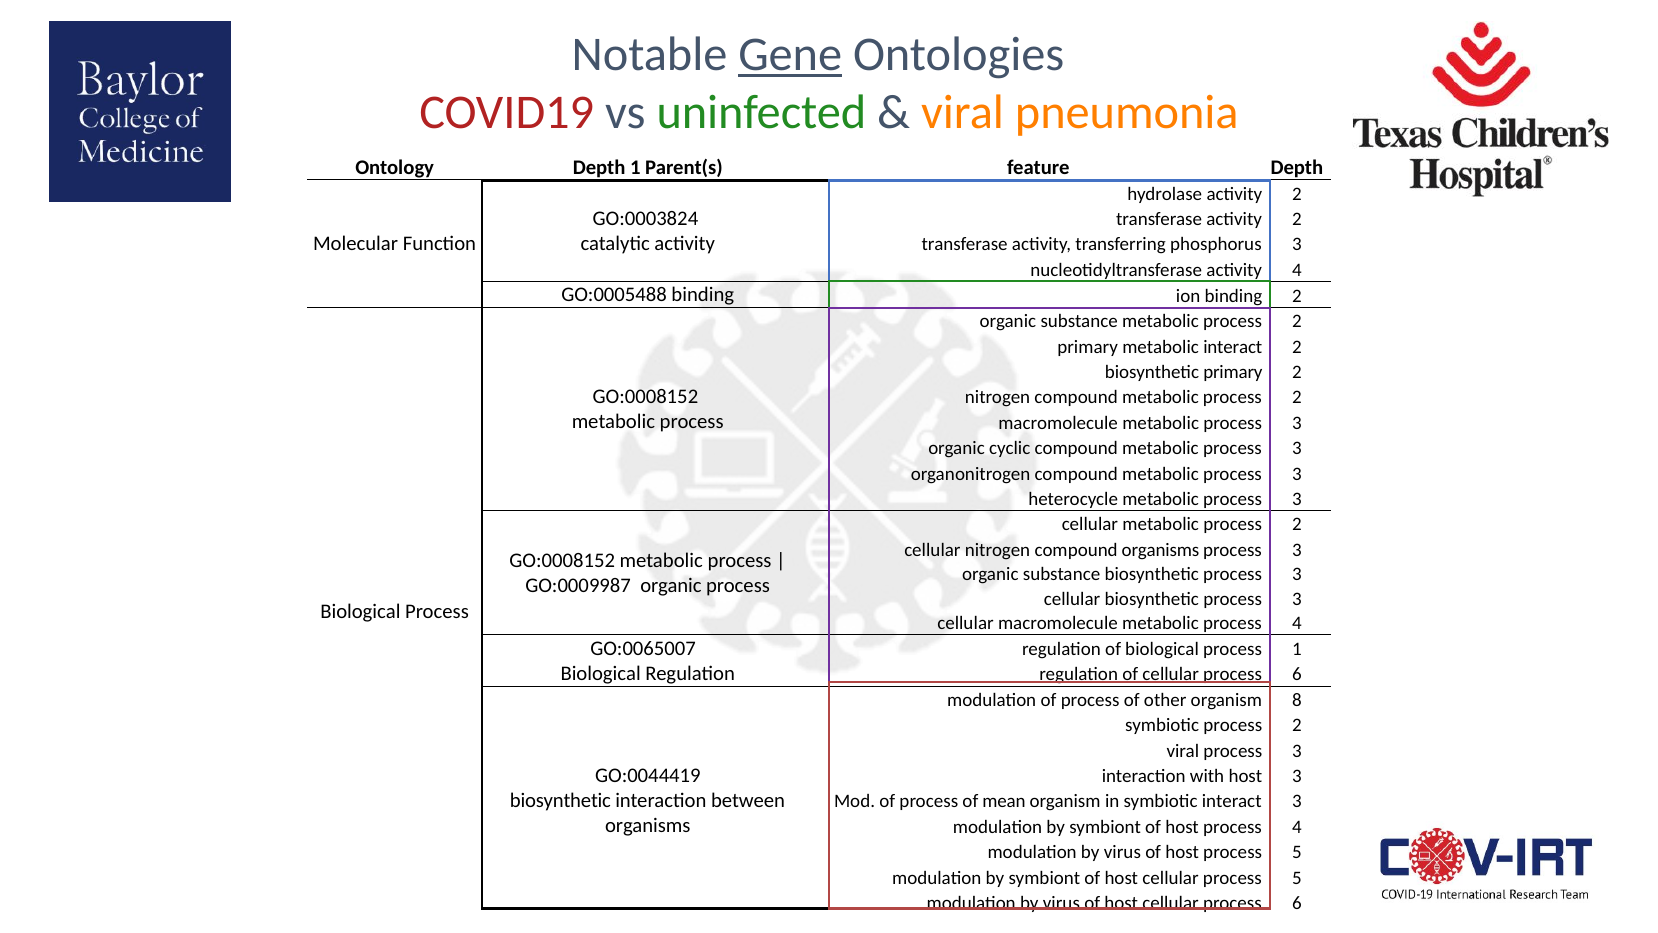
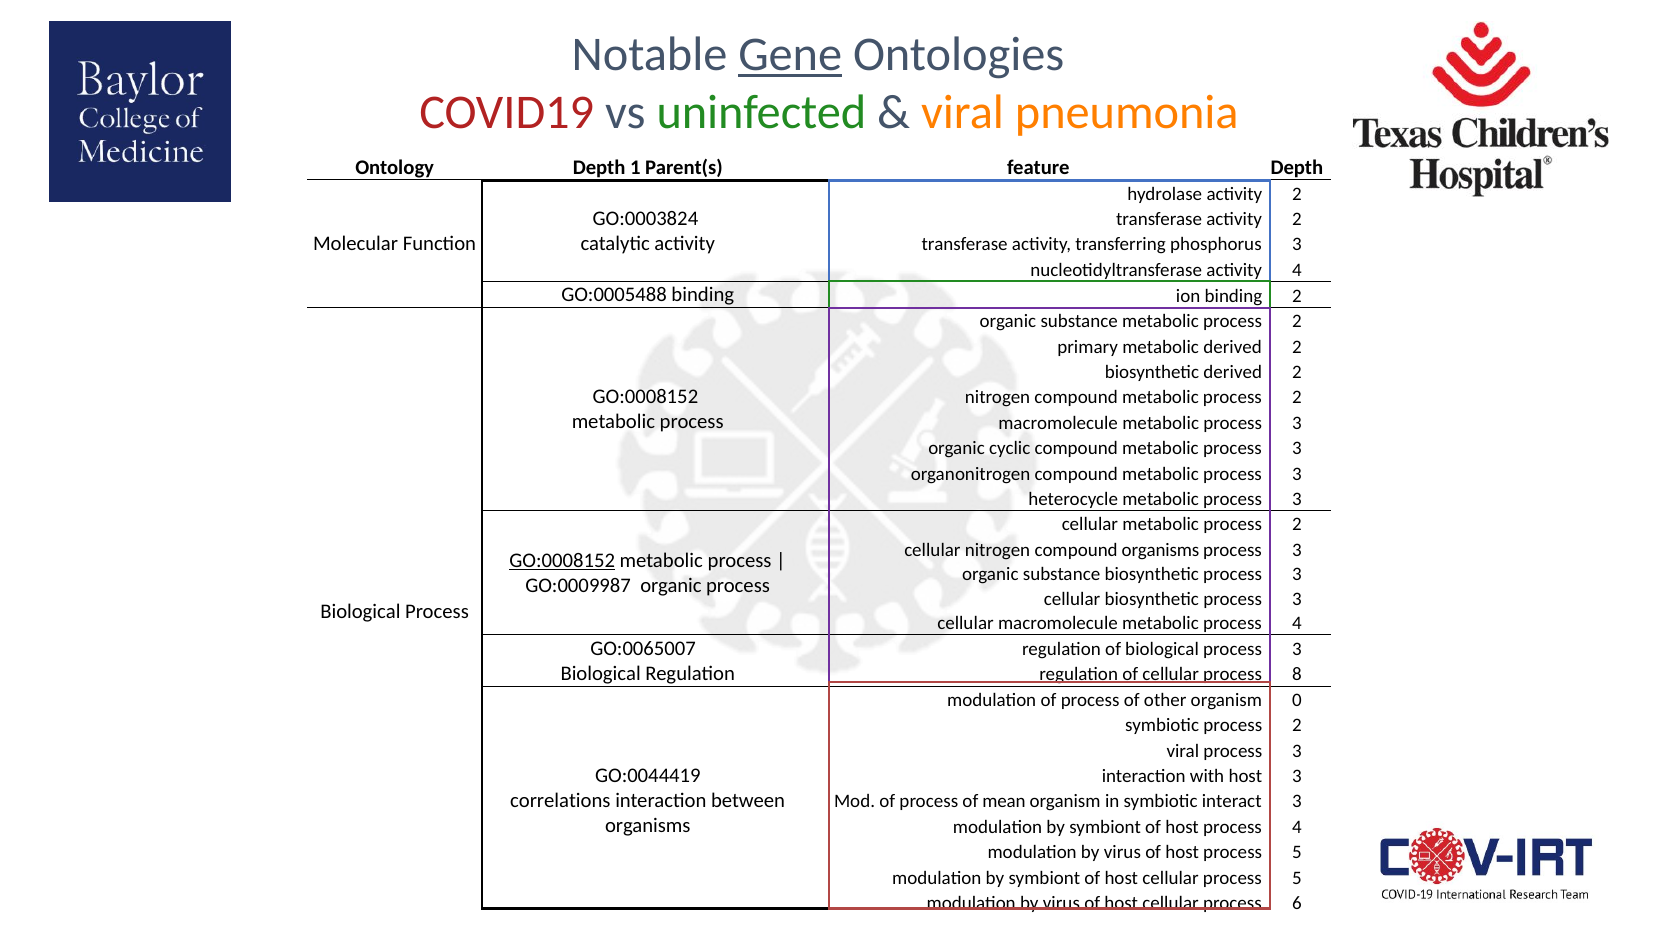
metabolic interact: interact -> derived
biosynthetic primary: primary -> derived
GO:0008152 at (562, 560) underline: none -> present
biological process 1: 1 -> 3
of cellular process 6: 6 -> 8
8: 8 -> 0
biosynthetic at (560, 801): biosynthetic -> correlations
